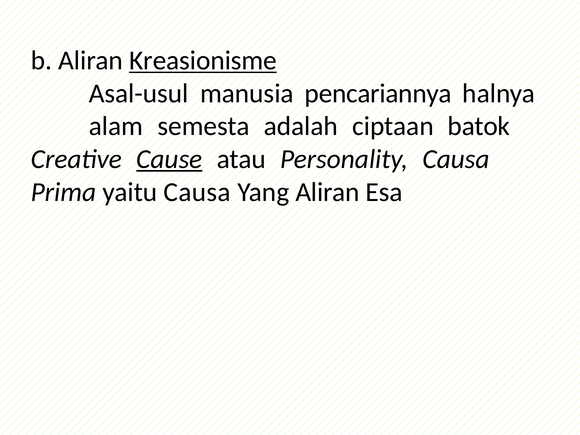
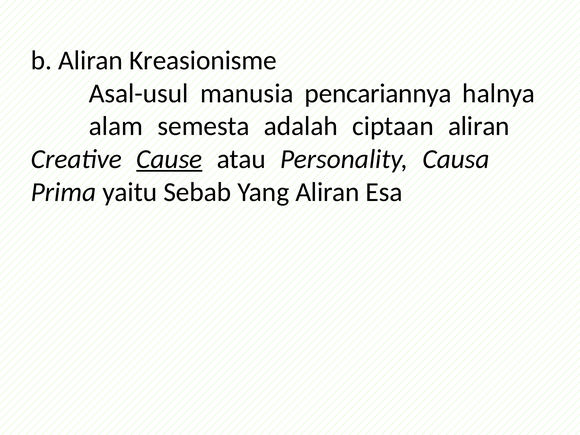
Kreasionisme underline: present -> none
ciptaan batok: batok -> aliran
yaitu Causa: Causa -> Sebab
